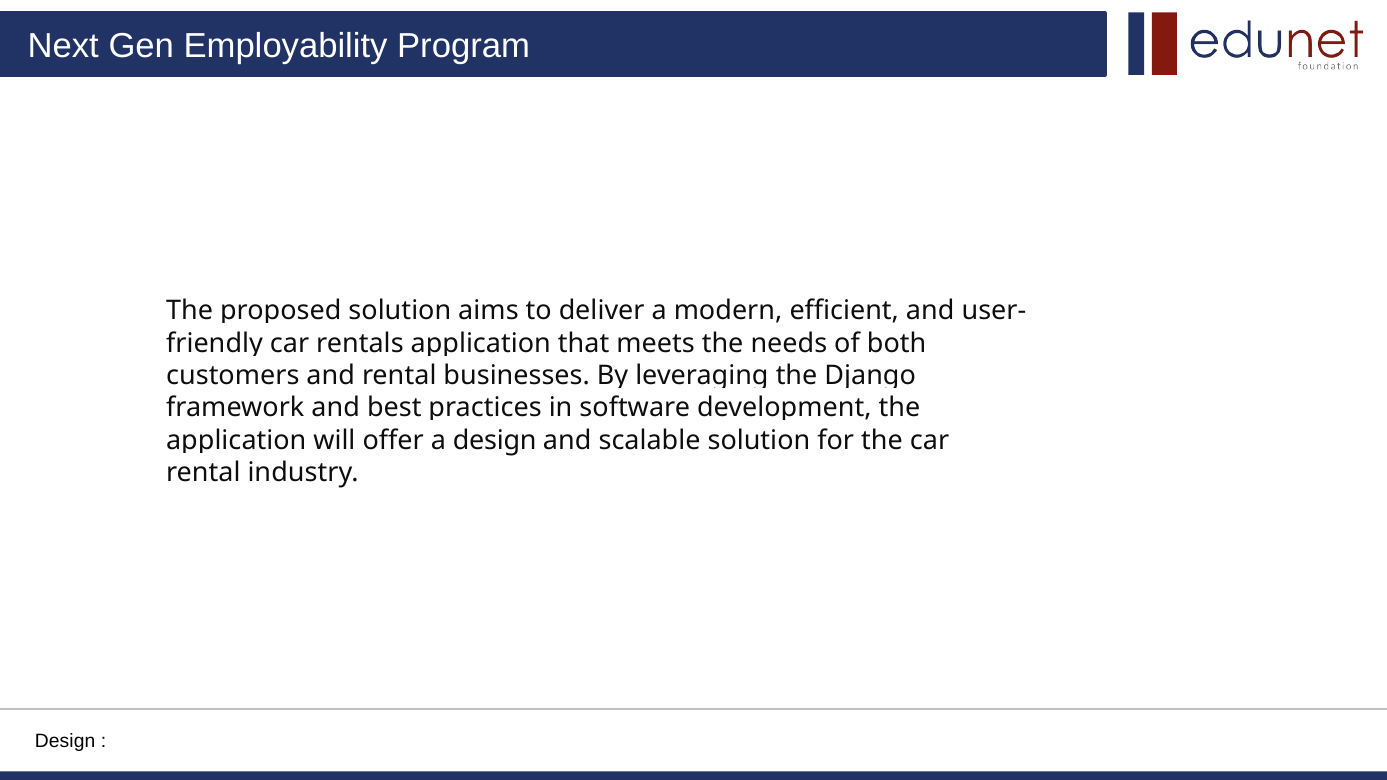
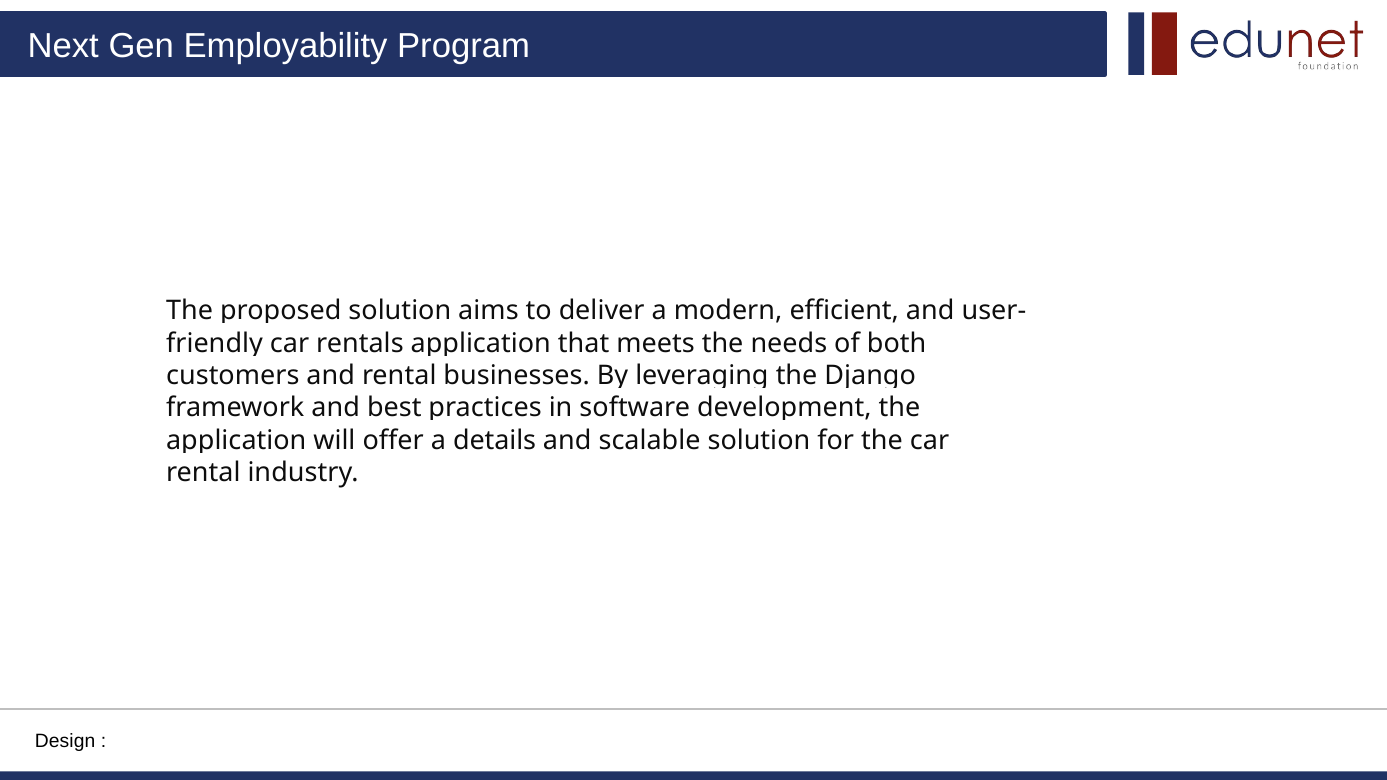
a design: design -> details
